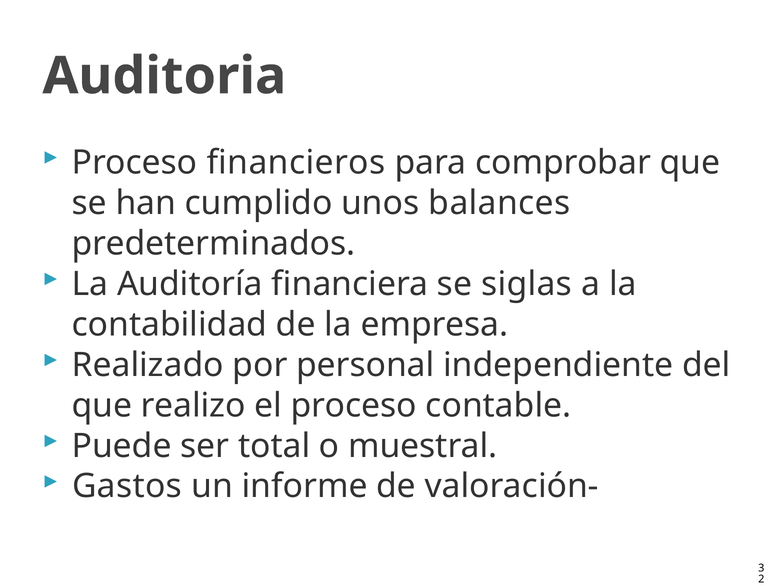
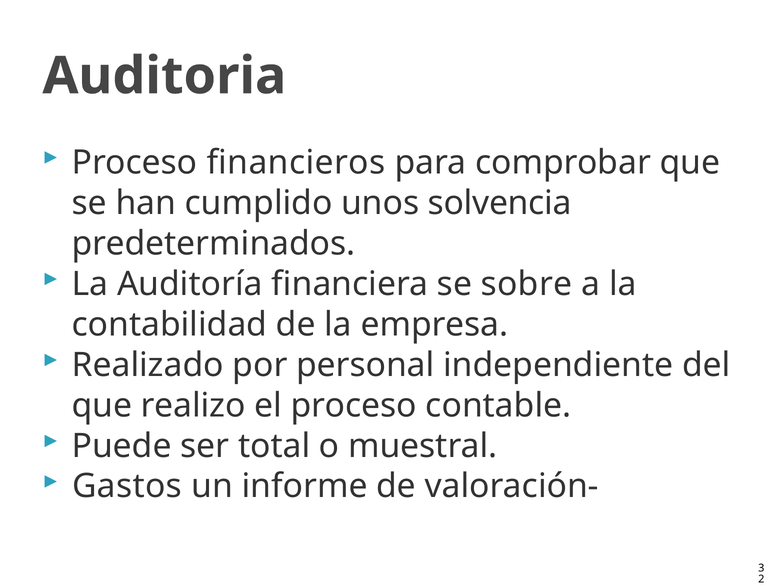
balances: balances -> solvencia
siglas: siglas -> sobre
